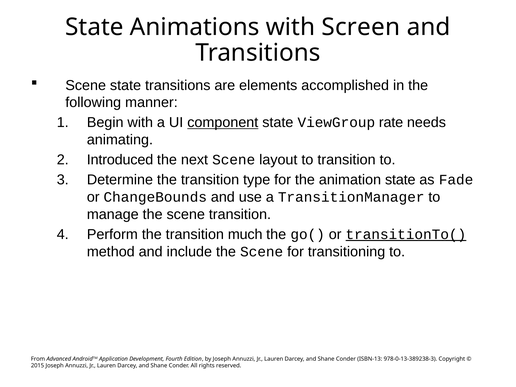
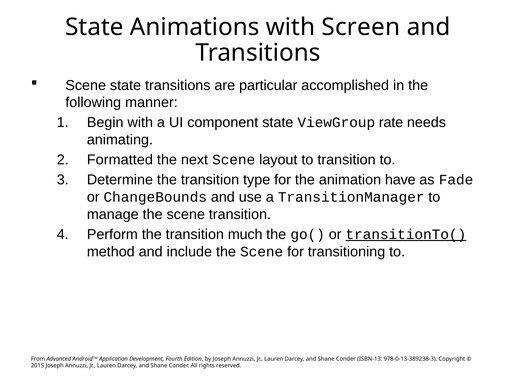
elements: elements -> particular
component underline: present -> none
Introduced: Introduced -> Formatted
animation state: state -> have
